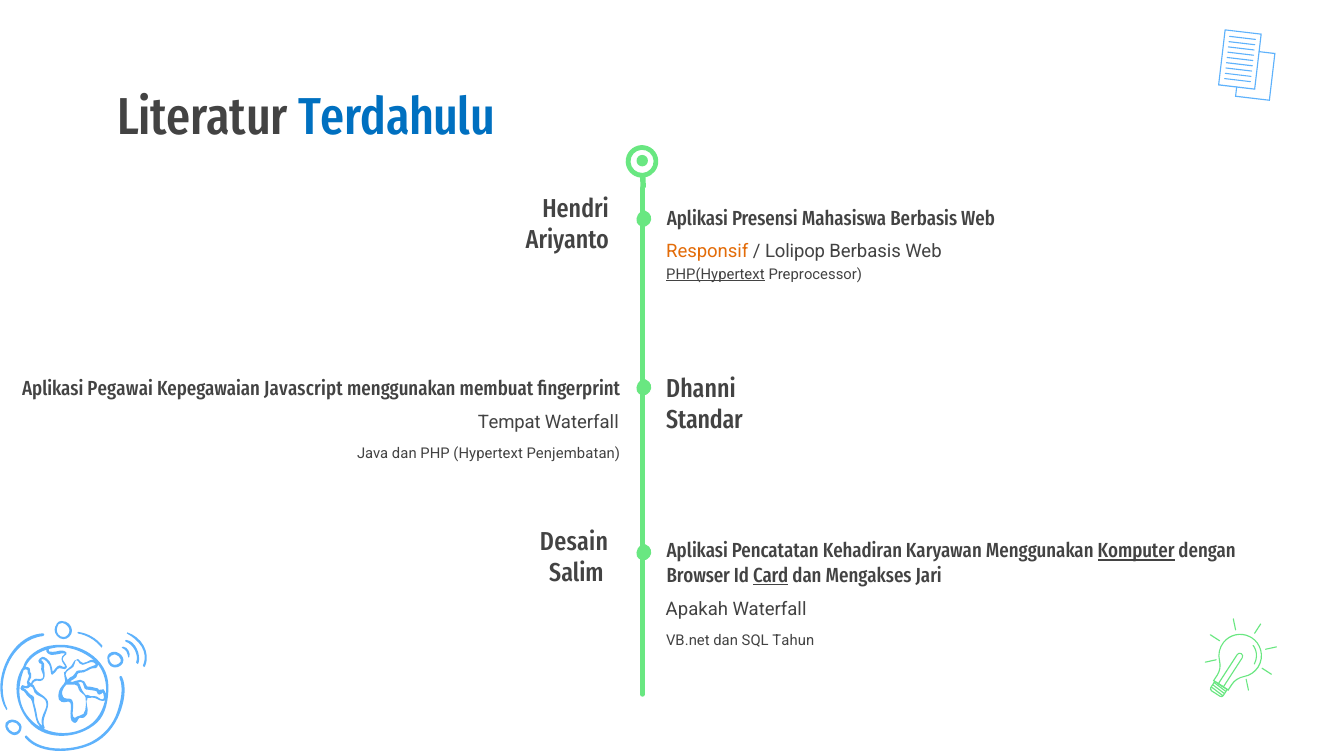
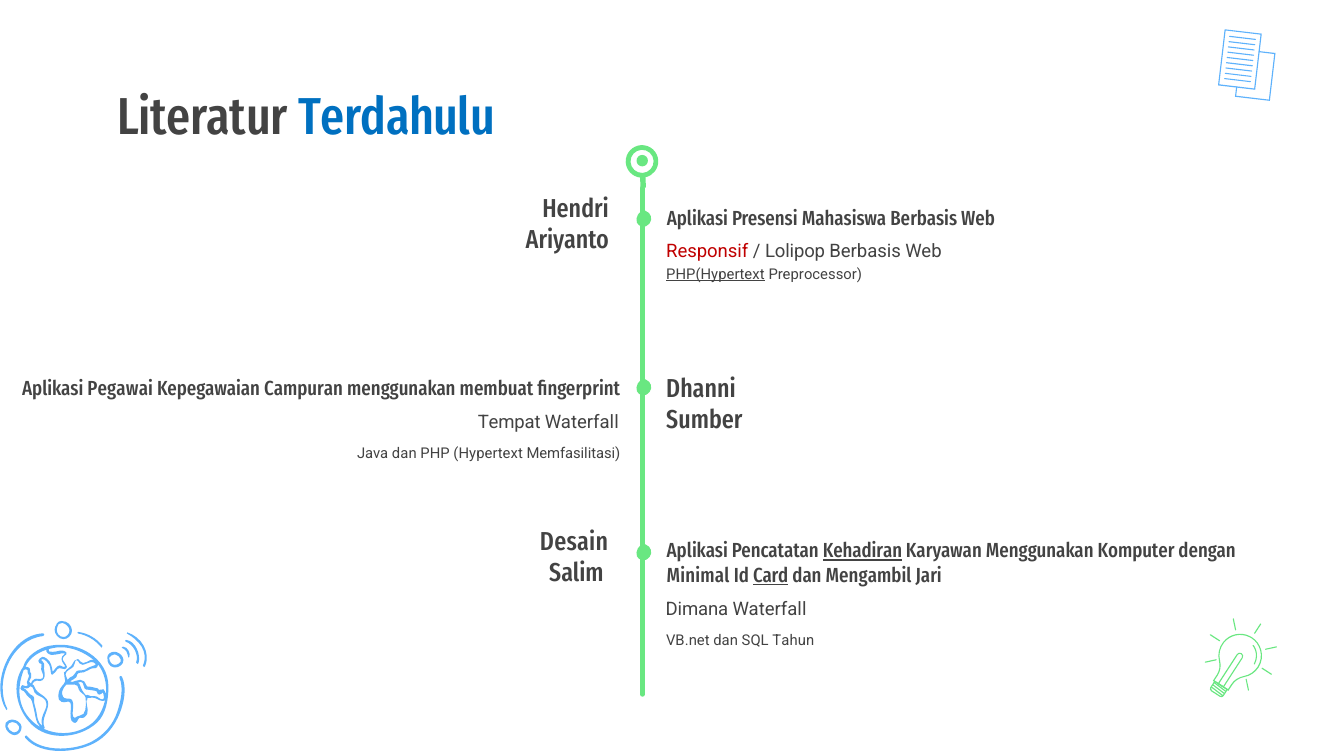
Responsif colour: orange -> red
Javascript: Javascript -> Campuran
Standar: Standar -> Sumber
Penjembatan: Penjembatan -> Memfasilitasi
Kehadiran underline: none -> present
Komputer underline: present -> none
Browser: Browser -> Minimal
Mengakses: Mengakses -> Mengambil
Apakah: Apakah -> Dimana
